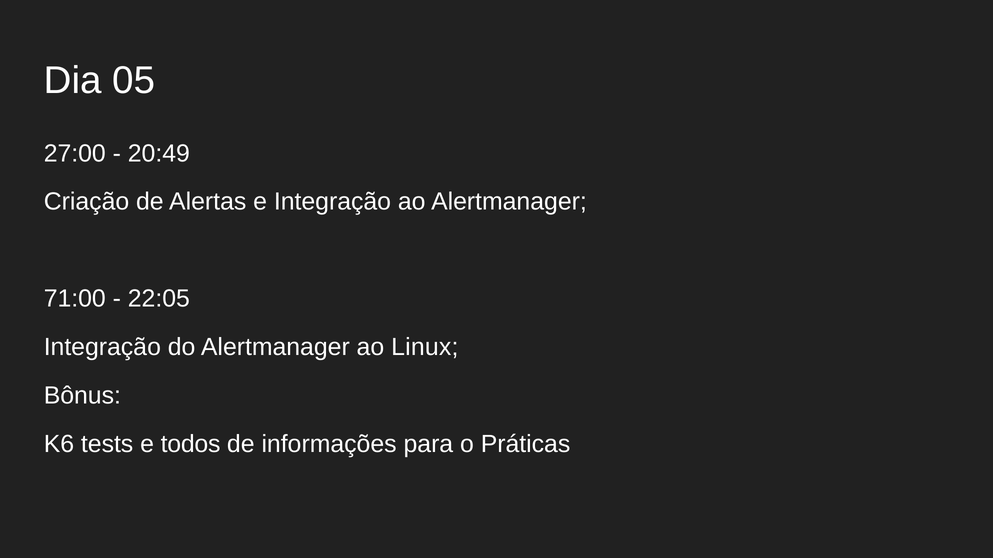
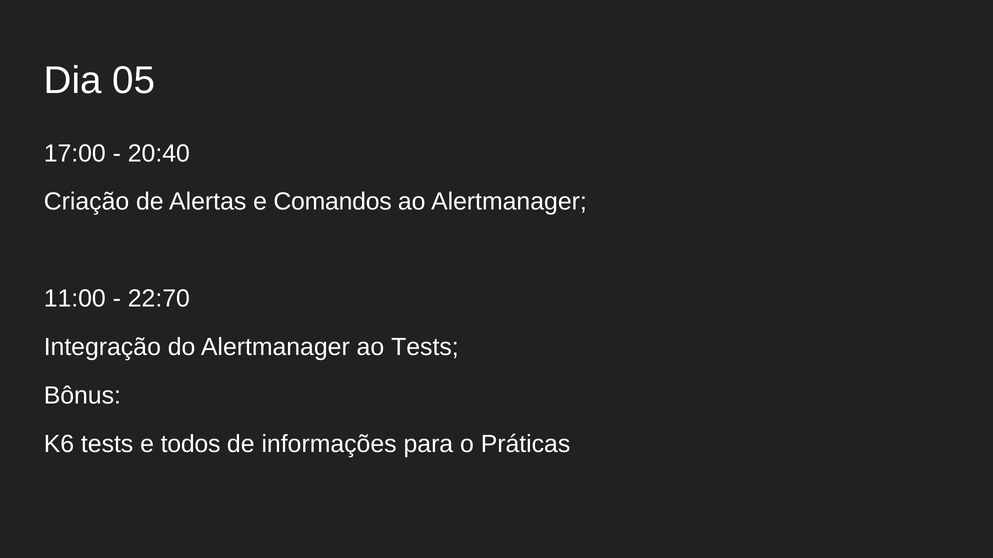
27:00: 27:00 -> 17:00
20:49: 20:49 -> 20:40
e Integração: Integração -> Comandos
71:00: 71:00 -> 11:00
22:05: 22:05 -> 22:70
ao Linux: Linux -> Tests
